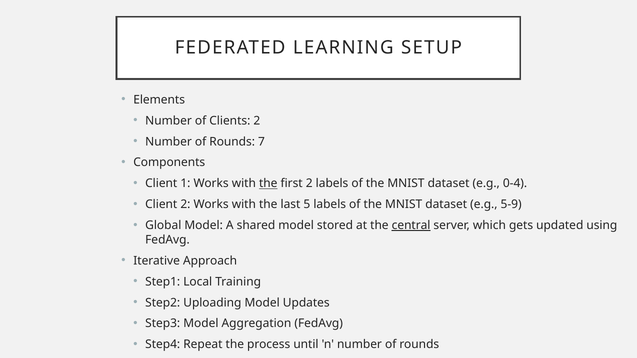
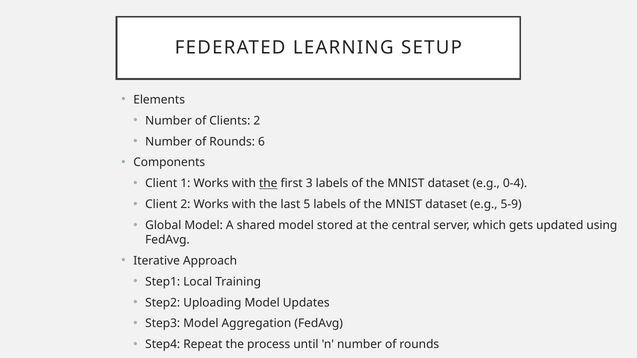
7: 7 -> 6
first 2: 2 -> 3
central underline: present -> none
